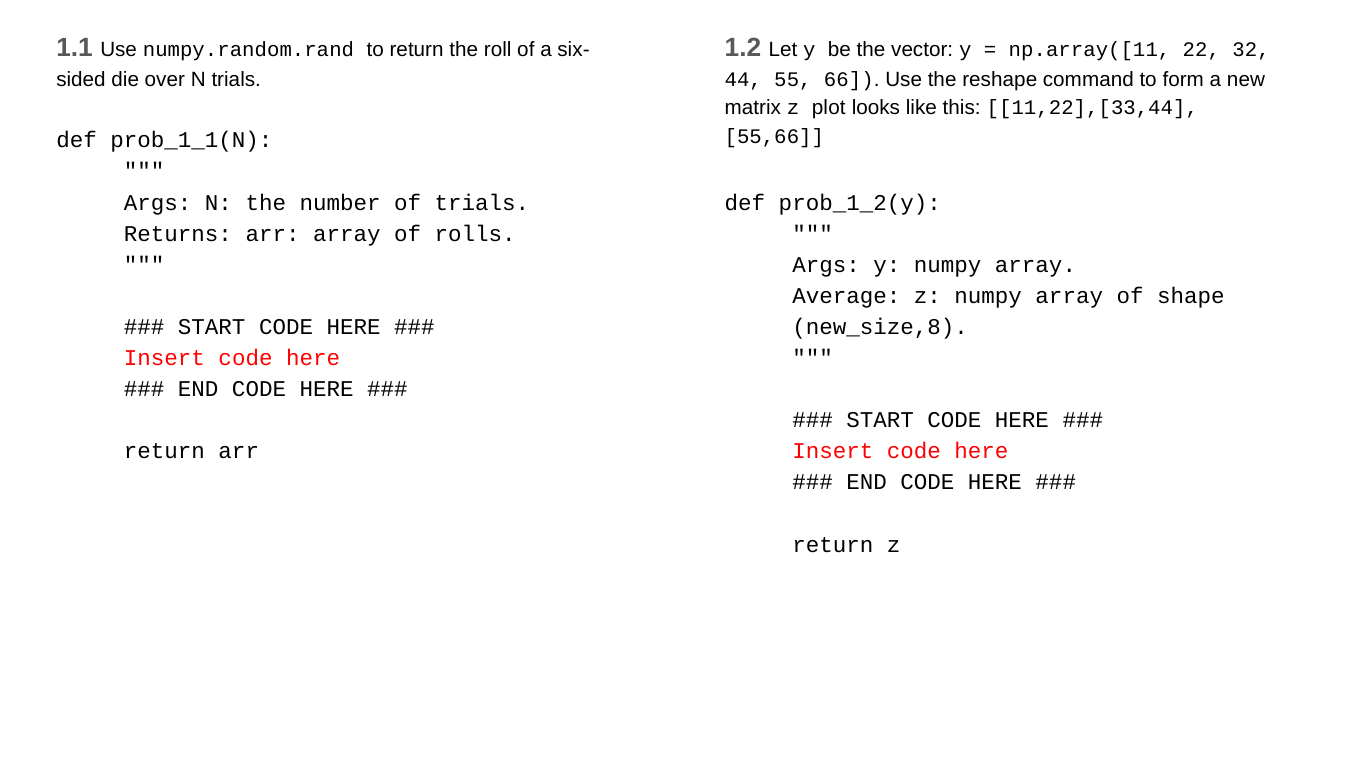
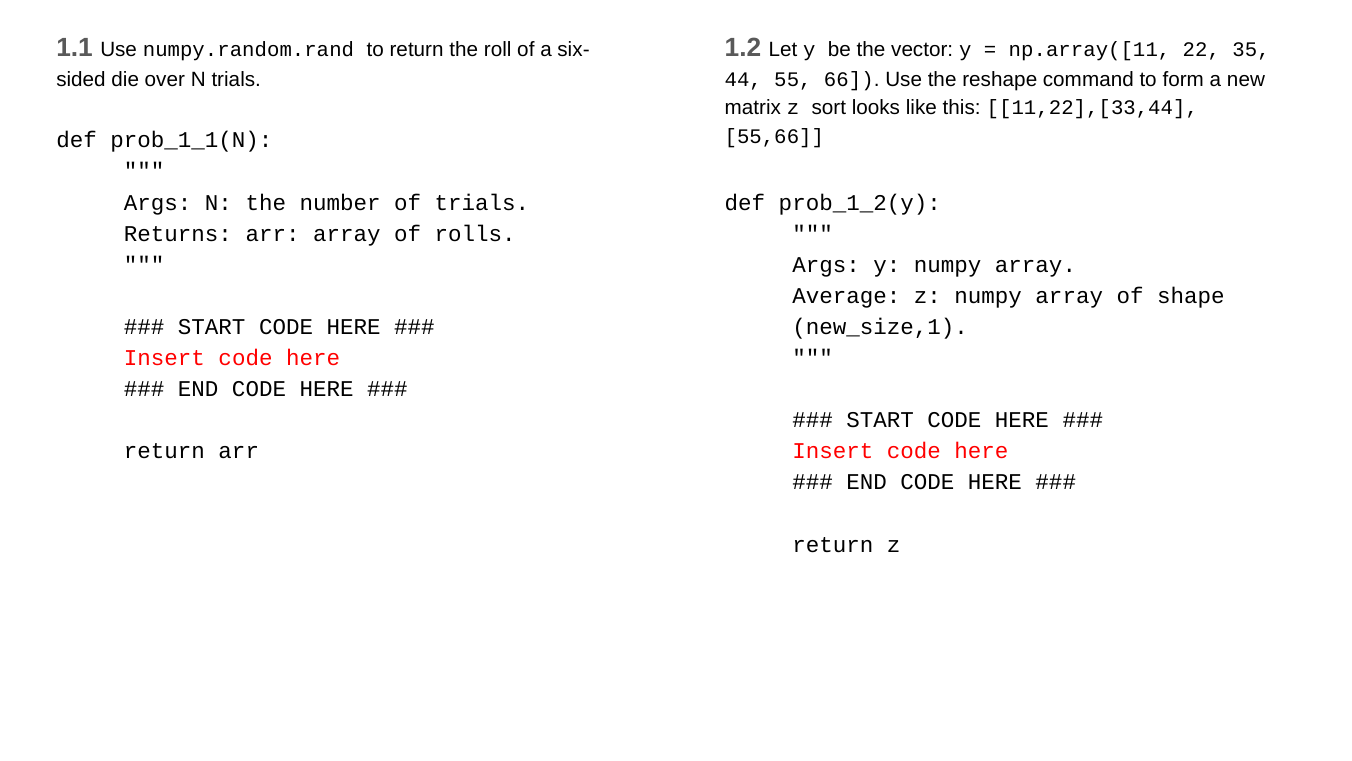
32: 32 -> 35
plot: plot -> sort
new_size,8: new_size,8 -> new_size,1
